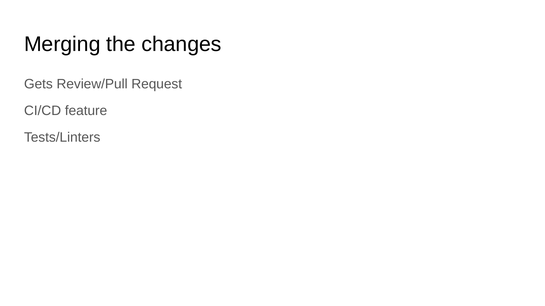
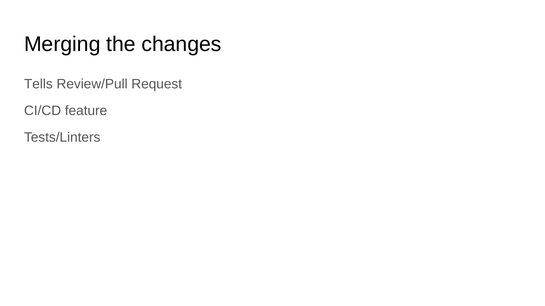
Gets: Gets -> Tells
